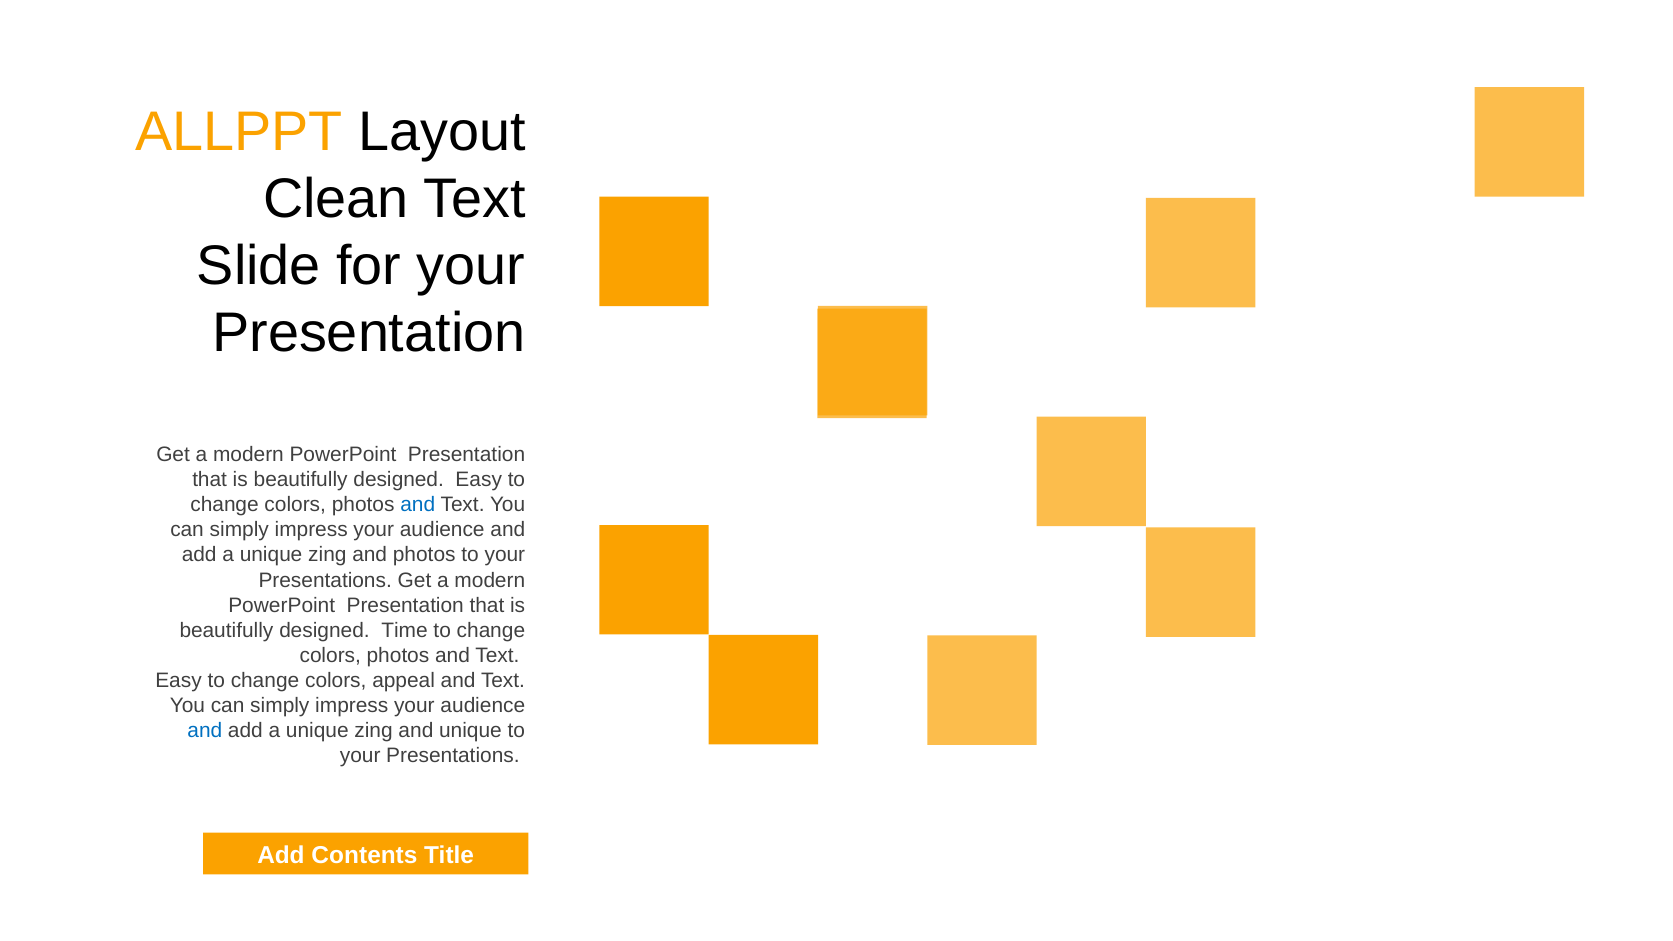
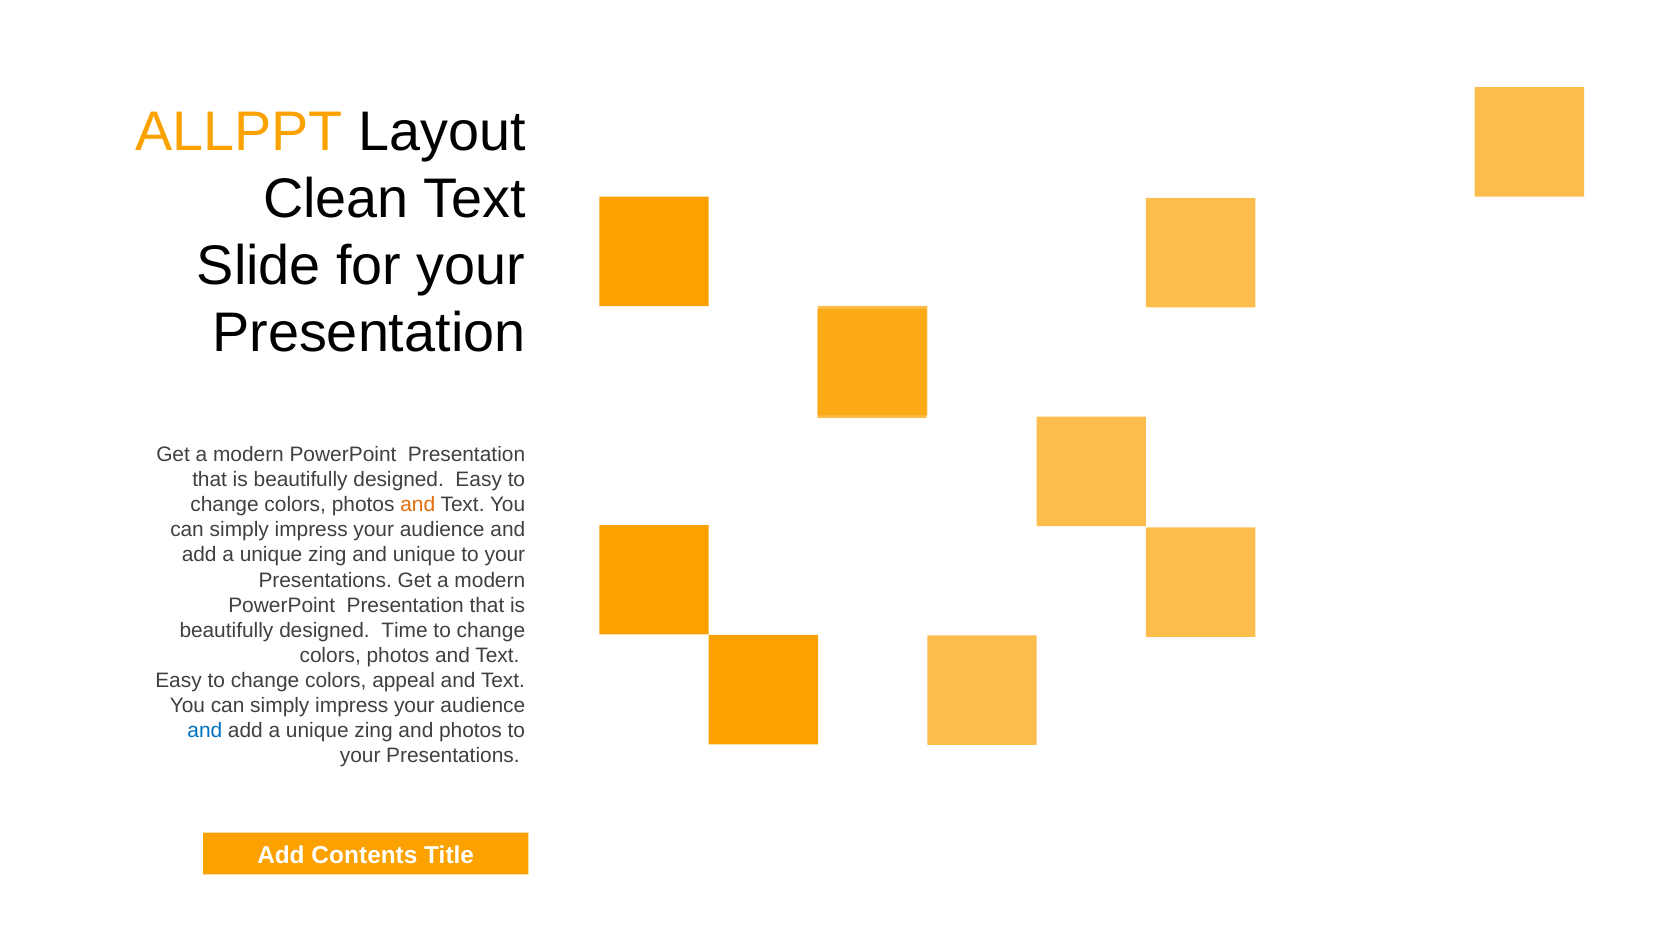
and at (418, 505) colour: blue -> orange
and photos: photos -> unique
and unique: unique -> photos
